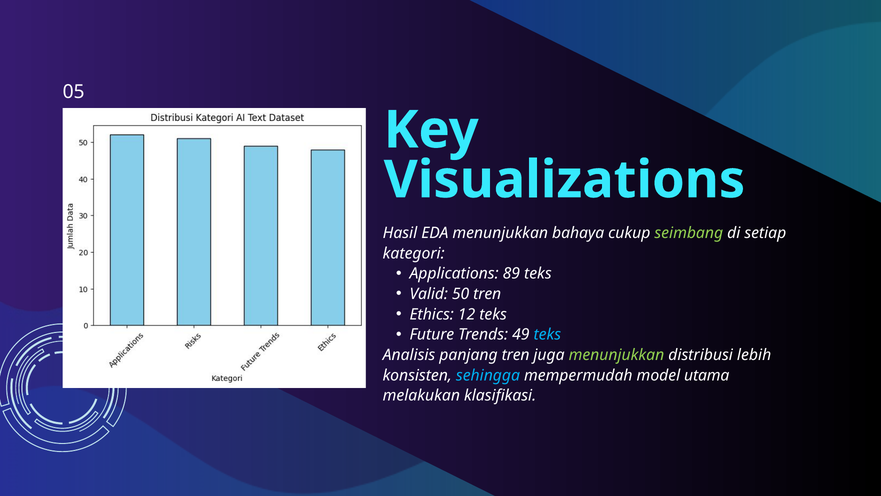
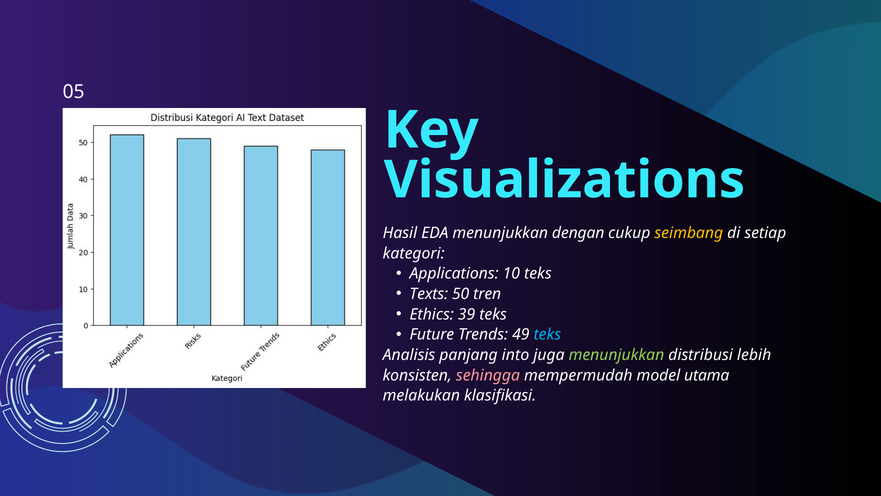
bahaya: bahaya -> dengan
seimbang colour: light green -> yellow
89: 89 -> 10
Valid: Valid -> Texts
12: 12 -> 39
panjang tren: tren -> into
sehingga colour: light blue -> pink
